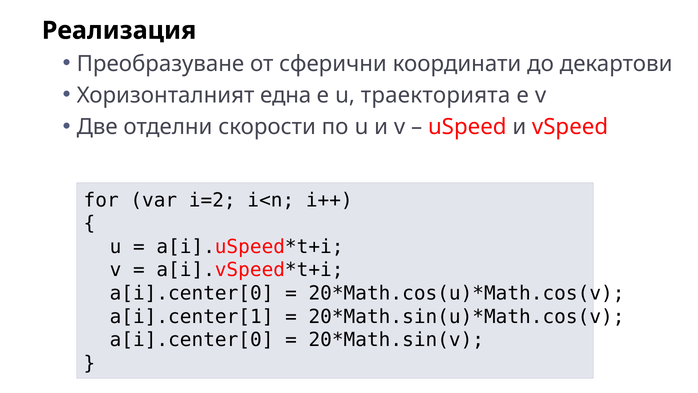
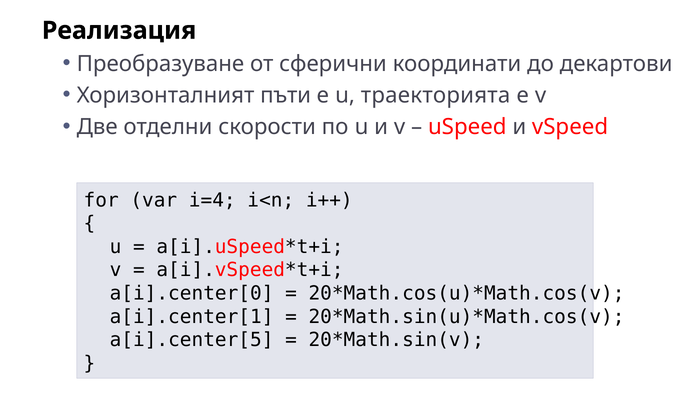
една: една -> пъти
i=2: i=2 -> i=4
a[i].center[0 at (192, 340): a[i].center[0 -> a[i].center[5
